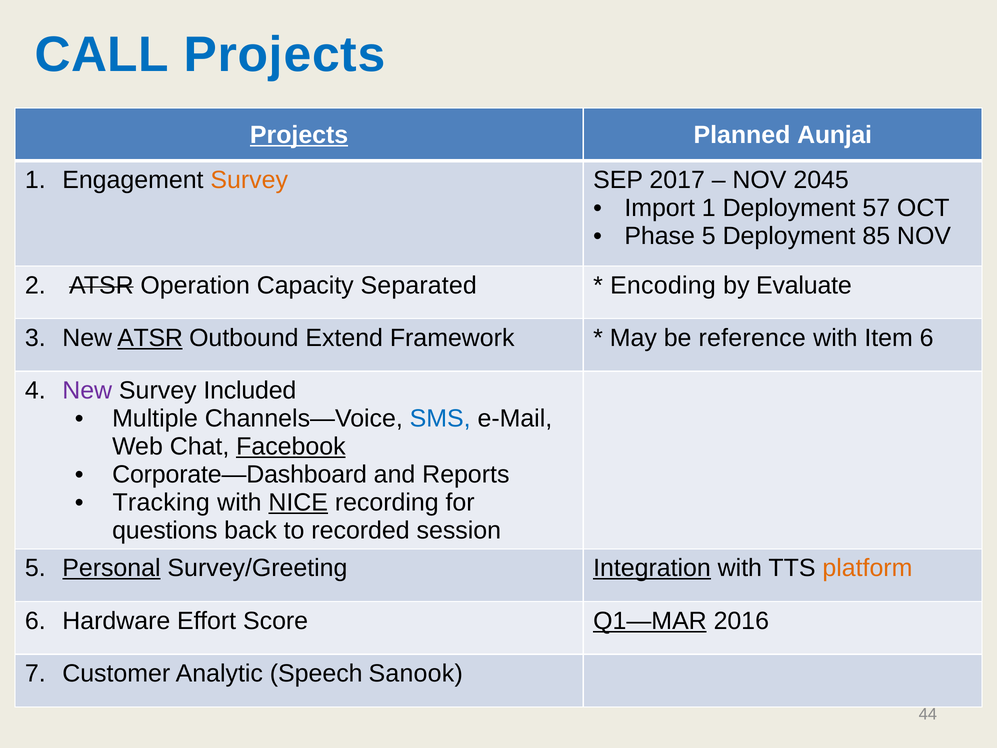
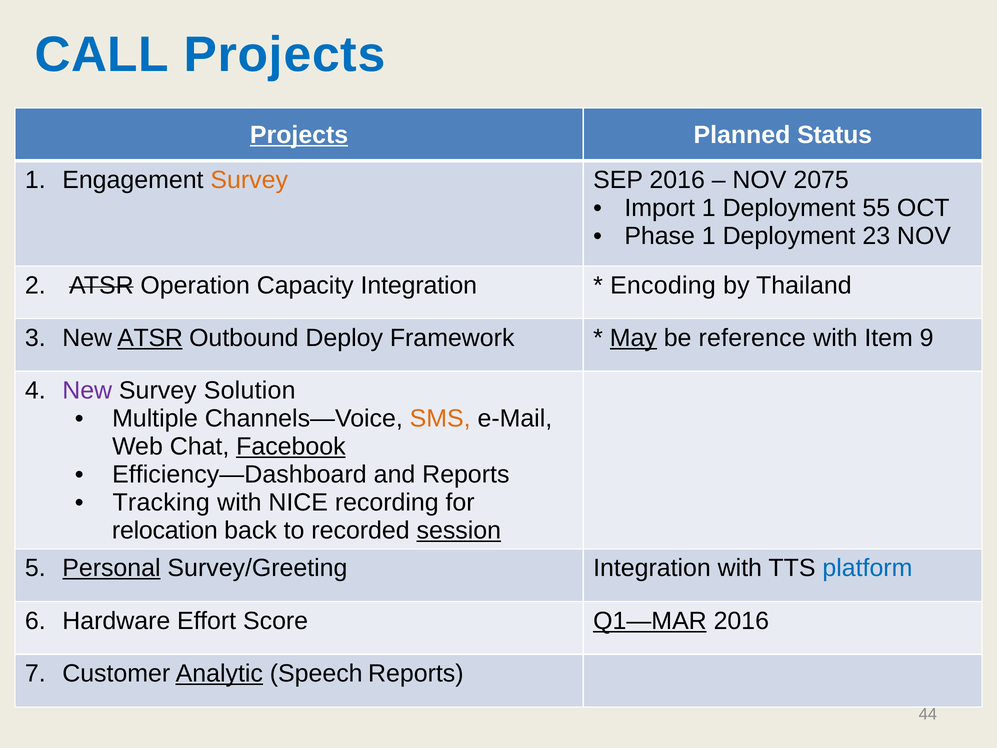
Aunjai: Aunjai -> Status
SEP 2017: 2017 -> 2016
2045: 2045 -> 2075
57: 57 -> 55
Phase 5: 5 -> 1
85: 85 -> 23
Capacity Separated: Separated -> Integration
Evaluate: Evaluate -> Thailand
Extend: Extend -> Deploy
May underline: none -> present
Item 6: 6 -> 9
Included: Included -> Solution
SMS colour: blue -> orange
Corporate—Dashboard: Corporate—Dashboard -> Efficiency—Dashboard
NICE underline: present -> none
questions: questions -> relocation
session underline: none -> present
Integration at (652, 568) underline: present -> none
platform colour: orange -> blue
Analytic underline: none -> present
Speech Sanook: Sanook -> Reports
